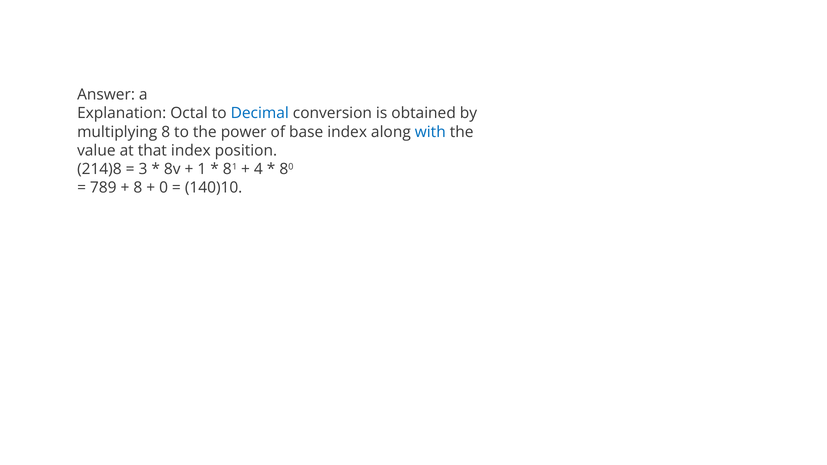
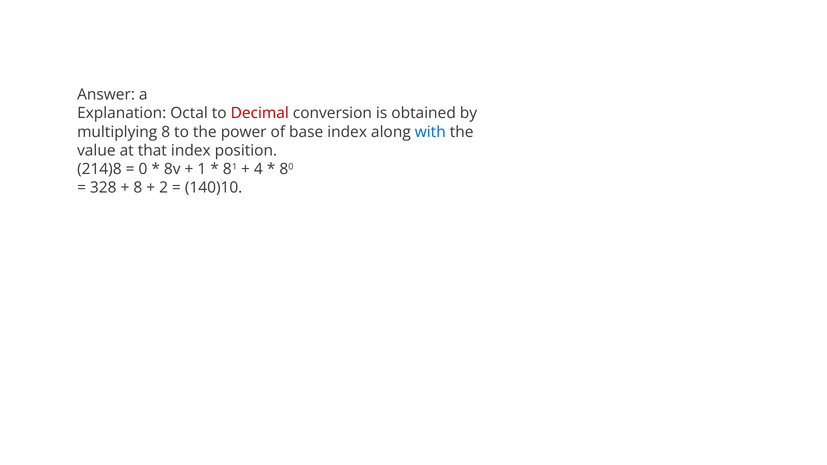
Decimal colour: blue -> red
3: 3 -> 0
789: 789 -> 328
0: 0 -> 2
